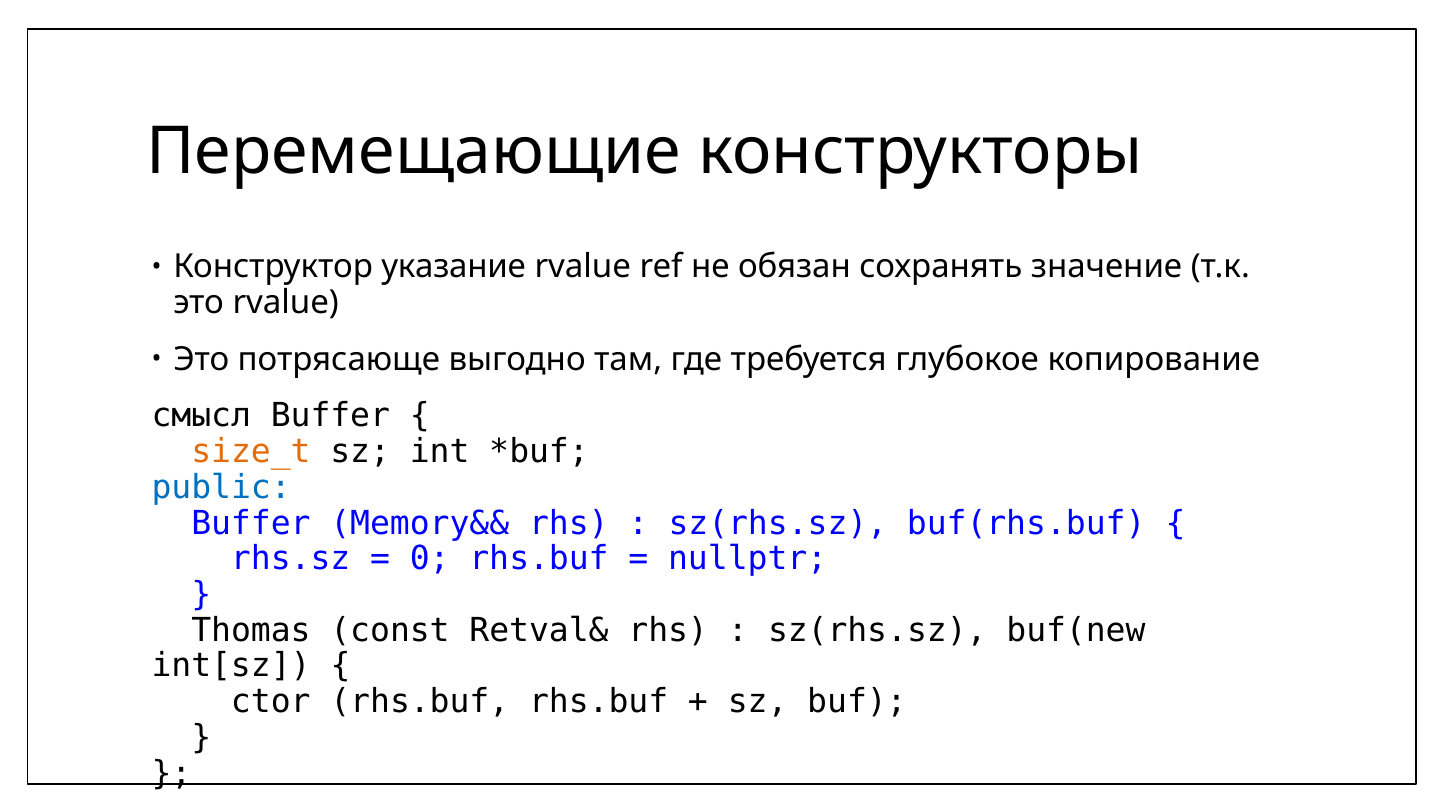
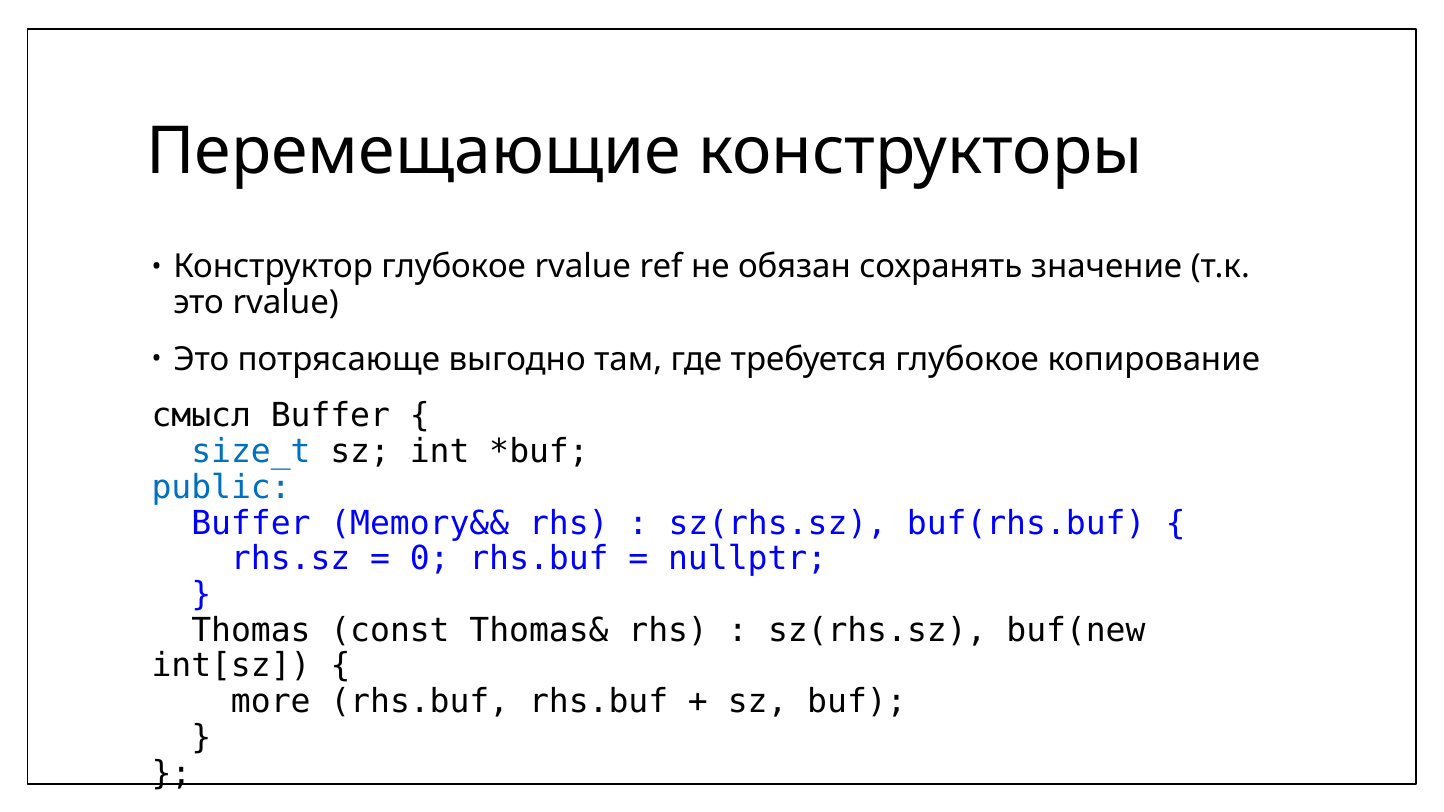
Конструктор указание: указание -> глубокое
size_t colour: orange -> blue
Retval&: Retval& -> Thomas&
ctor: ctor -> more
